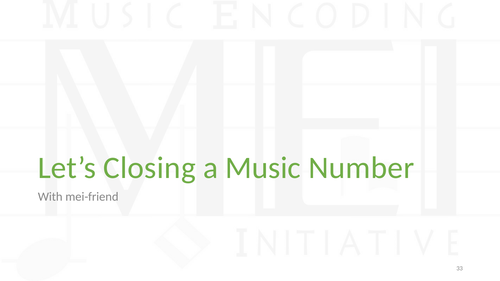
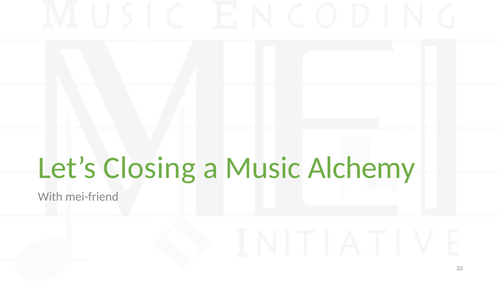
Number: Number -> Alchemy
